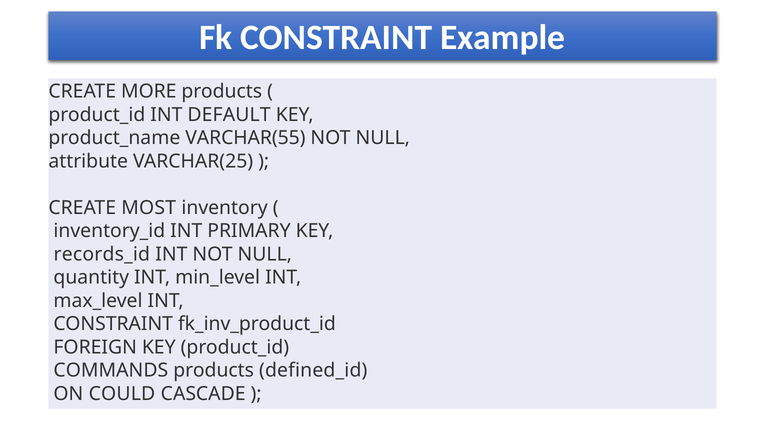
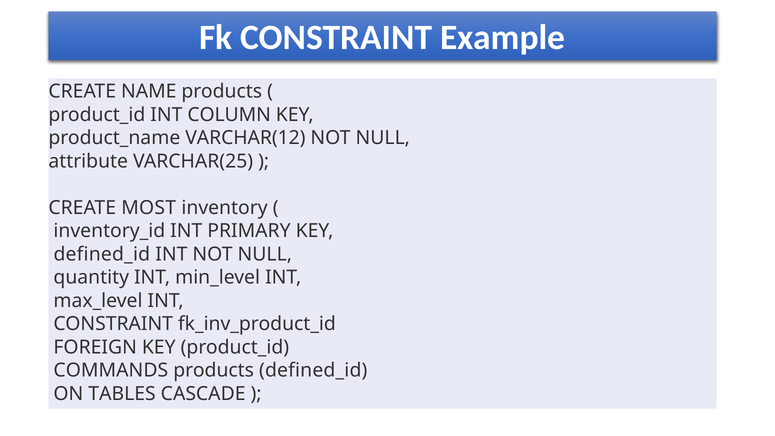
MORE: MORE -> NAME
DEFAULT: DEFAULT -> COLUMN
VARCHAR(55: VARCHAR(55 -> VARCHAR(12
records_id at (102, 254): records_id -> defined_id
COULD: COULD -> TABLES
